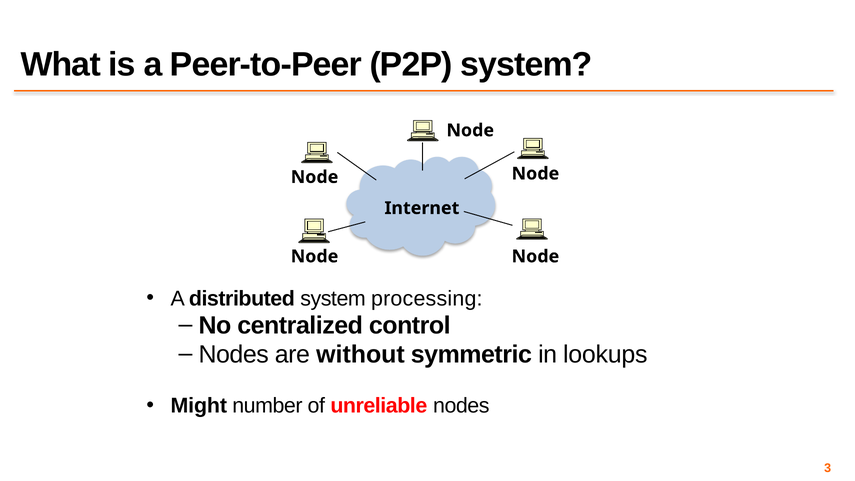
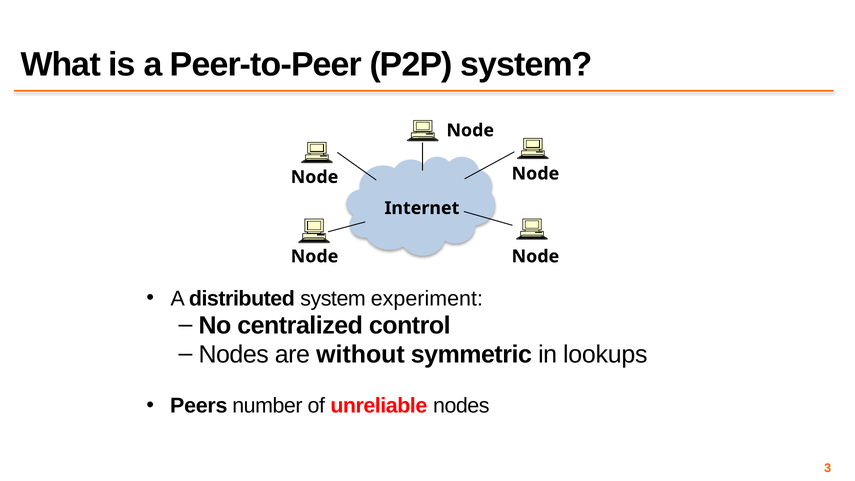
processing: processing -> experiment
Might: Might -> Peers
